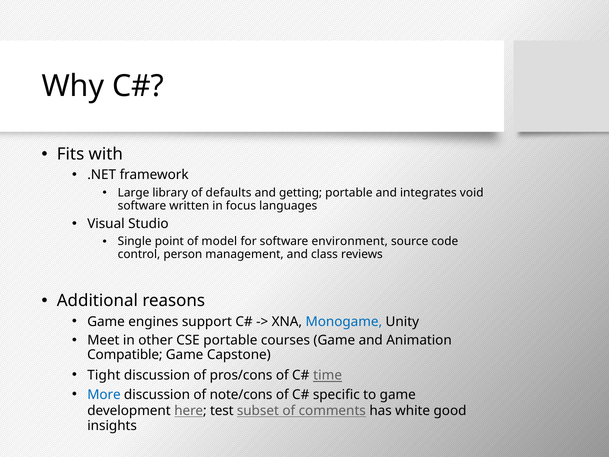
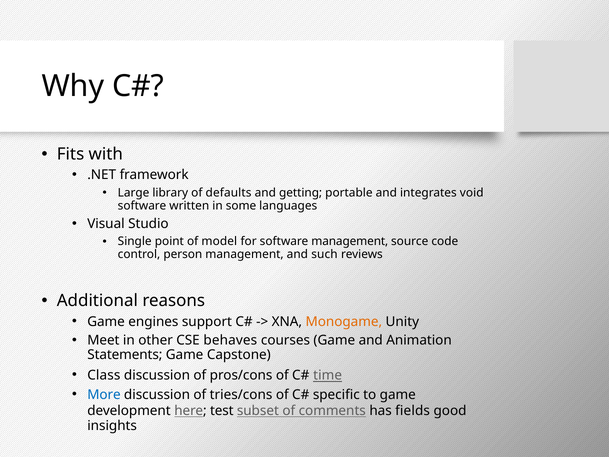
focus: focus -> some
software environment: environment -> management
class: class -> such
Monogame colour: blue -> orange
CSE portable: portable -> behaves
Compatible: Compatible -> Statements
Tight: Tight -> Class
note/cons: note/cons -> tries/cons
white: white -> fields
